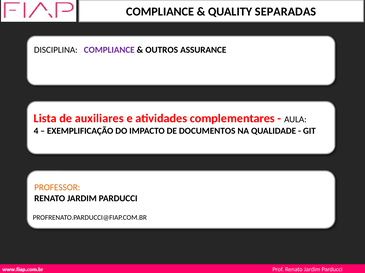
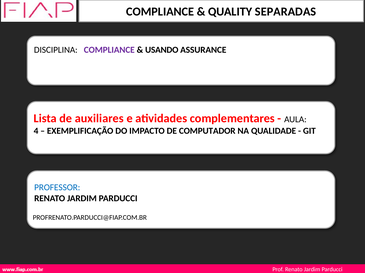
OUTROS: OUTROS -> USANDO
DOCUMENTOS: DOCUMENTOS -> COMPUTADOR
PROFESSOR colour: orange -> blue
